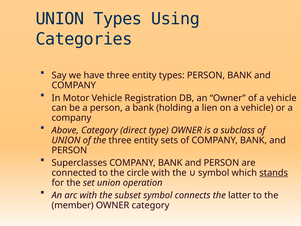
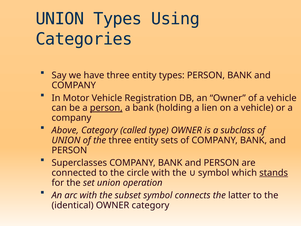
person at (106, 108) underline: none -> present
direct: direct -> called
member: member -> identical
